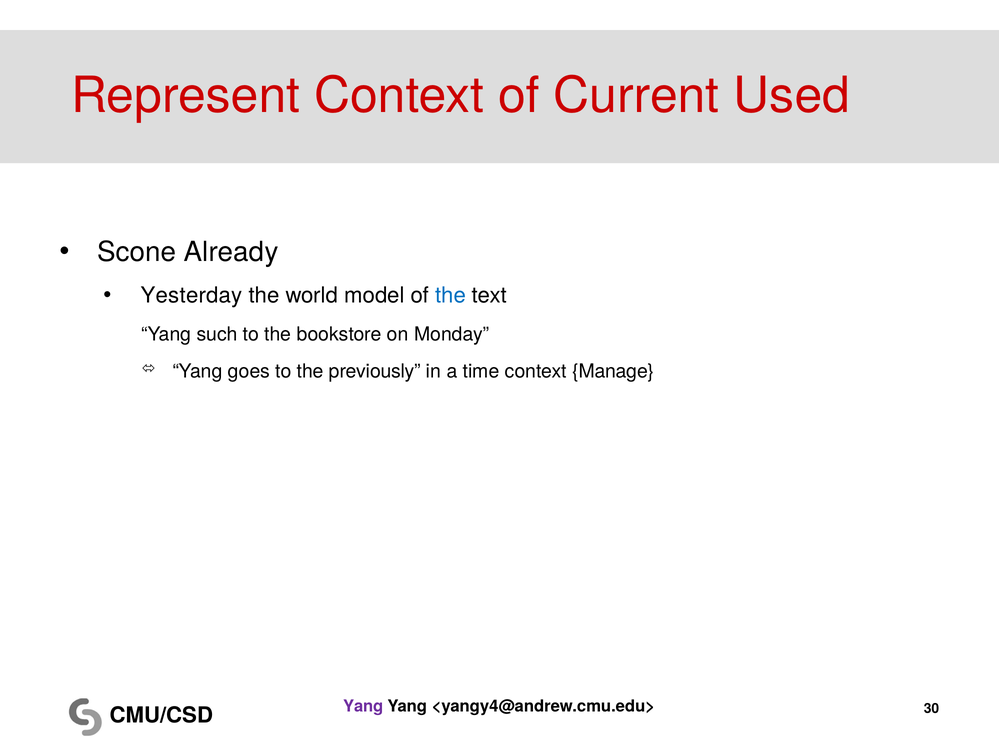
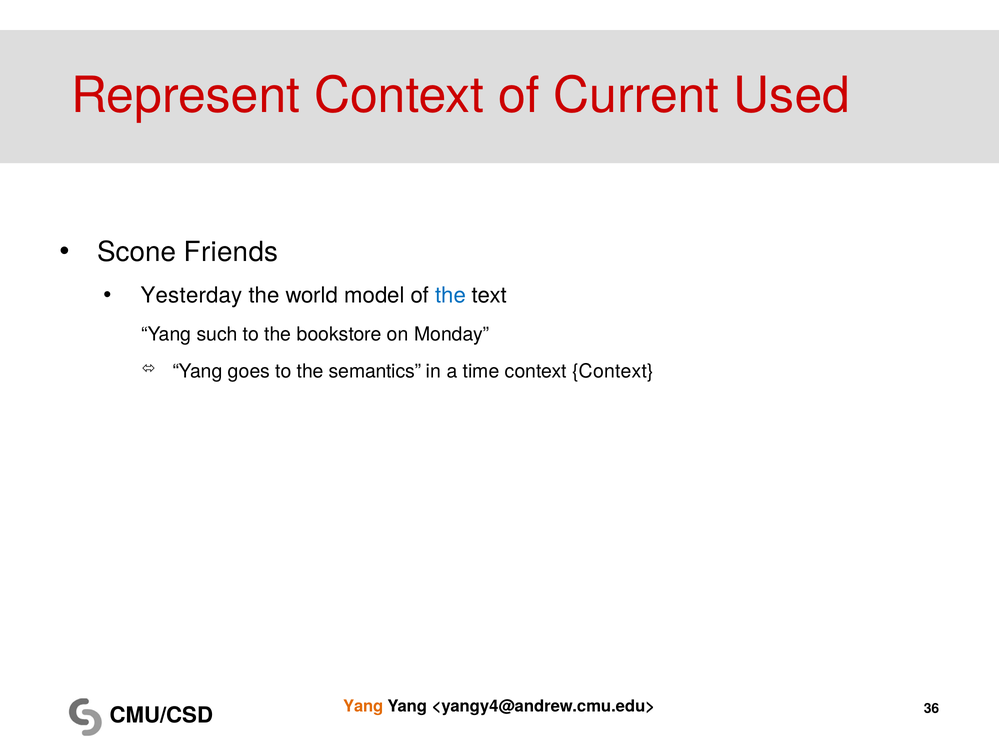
Already: Already -> Friends
previously: previously -> semantics
context Manage: Manage -> Context
Yang at (363, 706) colour: purple -> orange
30: 30 -> 36
